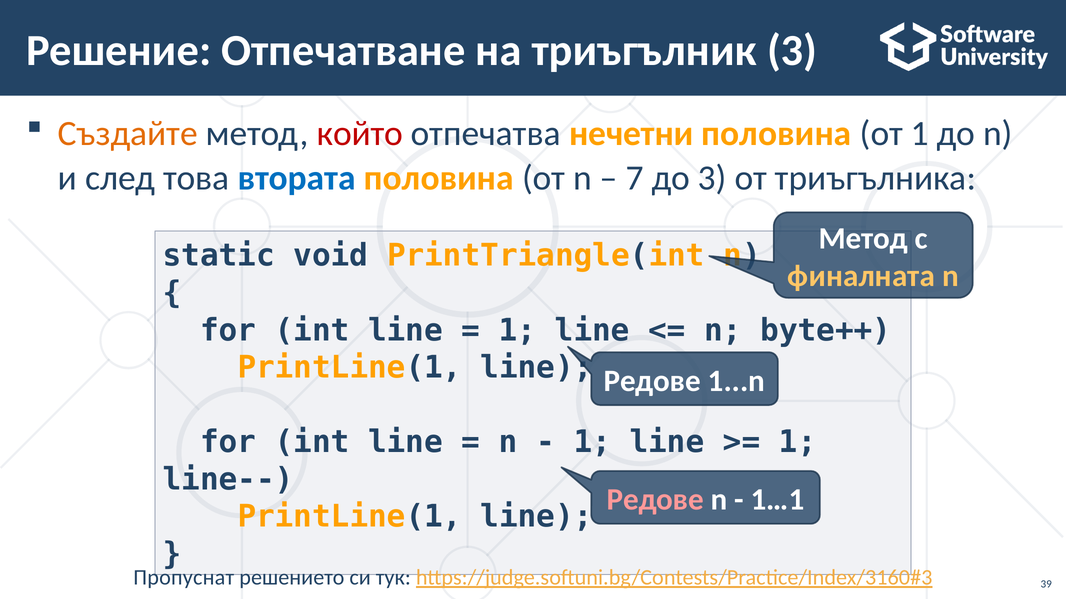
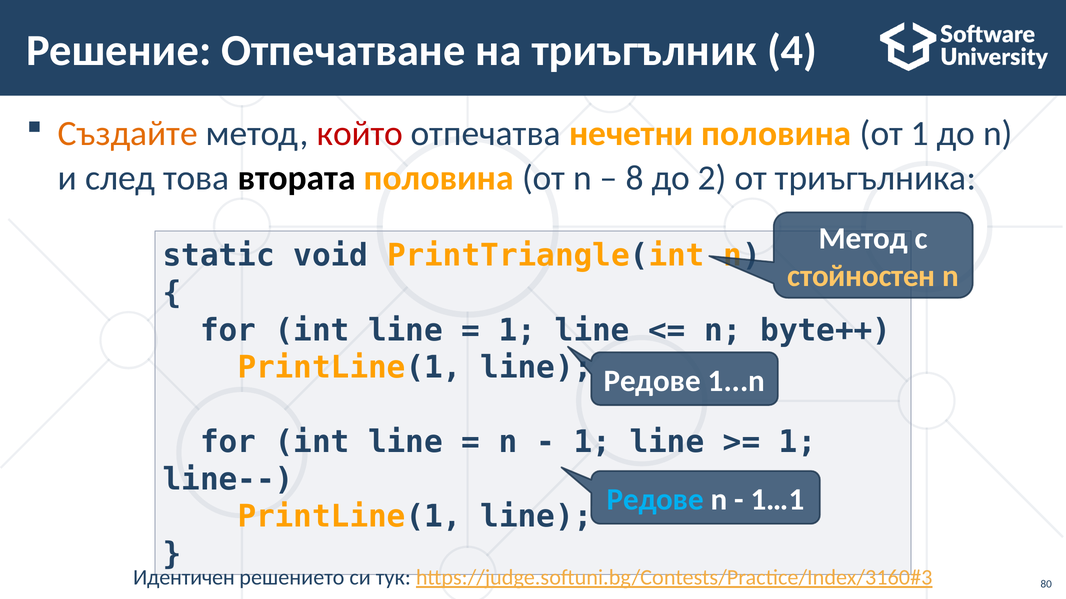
триъгълник 3: 3 -> 4
втората colour: blue -> black
7: 7 -> 8
до 3: 3 -> 2
финалната: финалната -> стойностен
Редове at (655, 500) colour: pink -> light blue
Пропуснат: Пропуснат -> Идентичен
39: 39 -> 80
